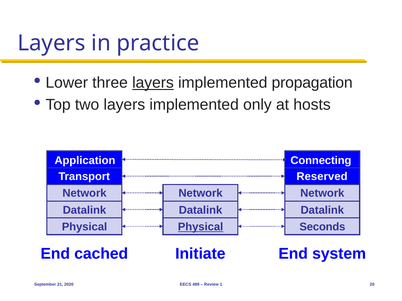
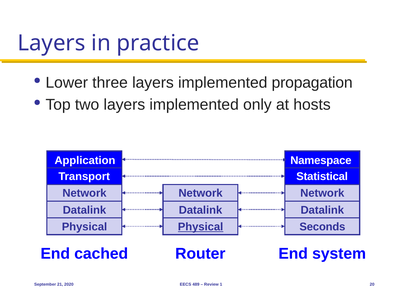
layers at (153, 83) underline: present -> none
Connecting: Connecting -> Namespace
Reserved: Reserved -> Statistical
Initiate: Initiate -> Router
